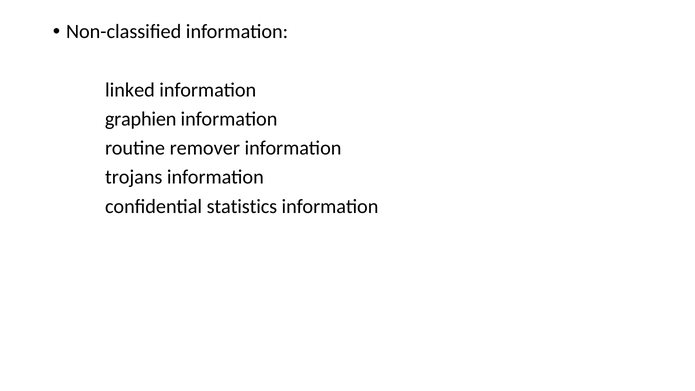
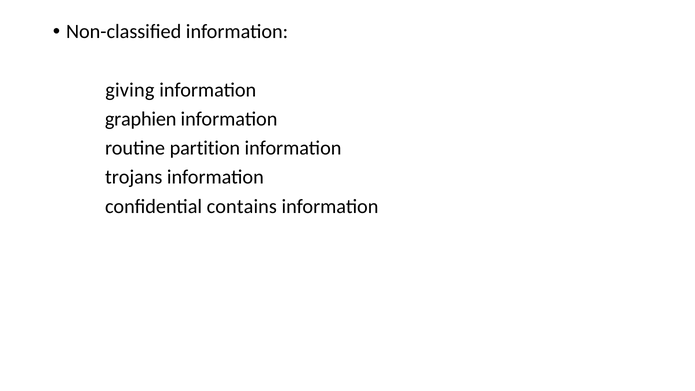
linked: linked -> giving
remover: remover -> partition
statistics: statistics -> contains
